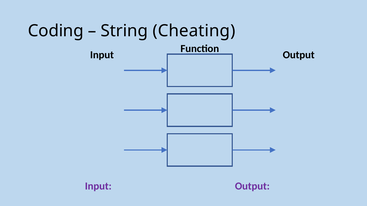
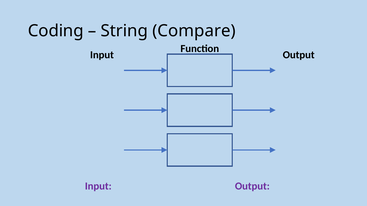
Cheating: Cheating -> Compare
